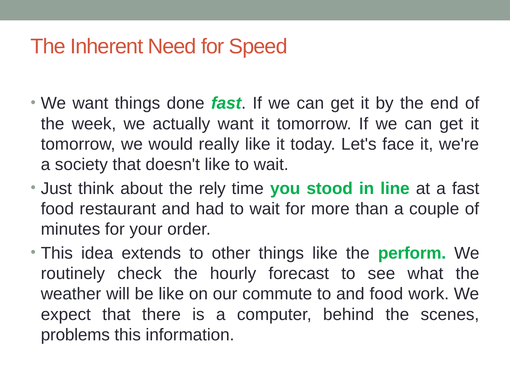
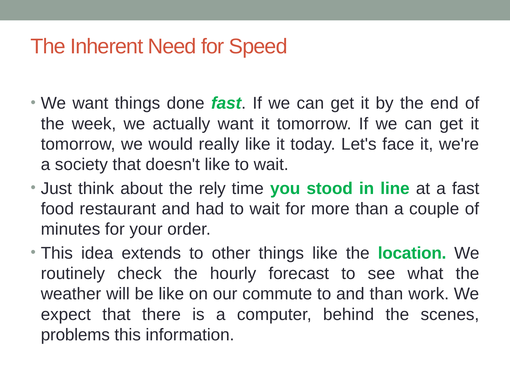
perform: perform -> location
and food: food -> than
